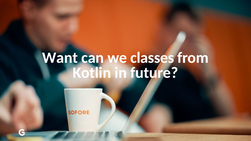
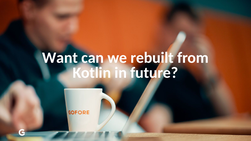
classes: classes -> rebuilt
